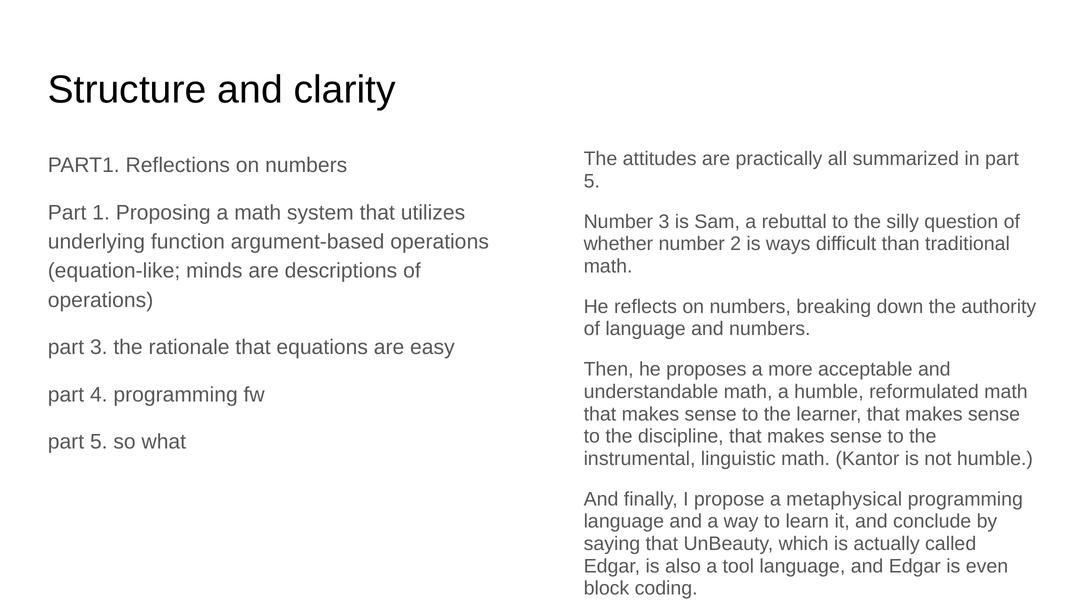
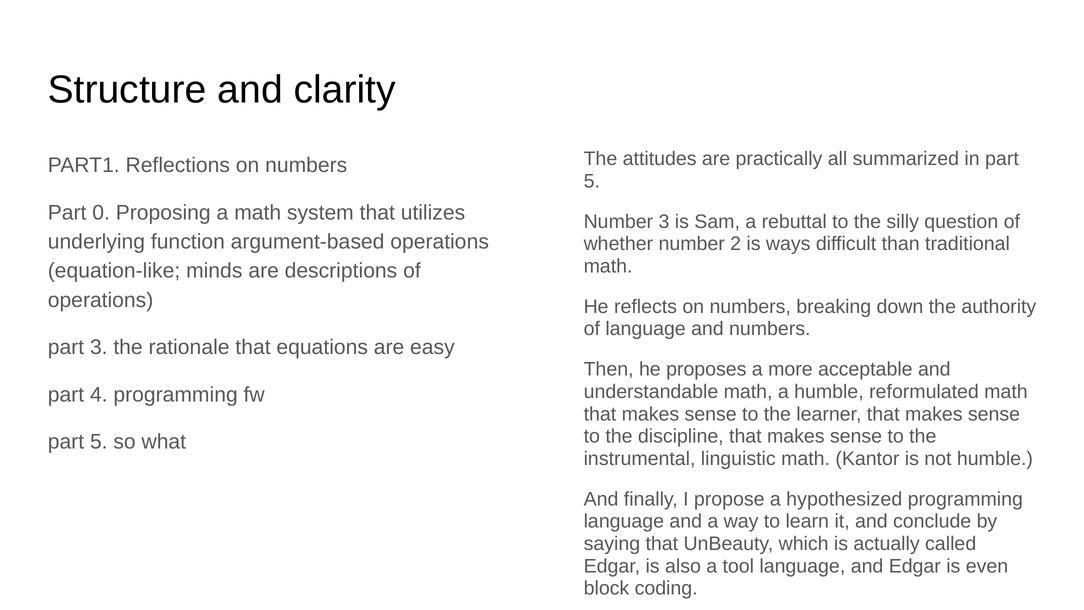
1: 1 -> 0
metaphysical: metaphysical -> hypothesized
